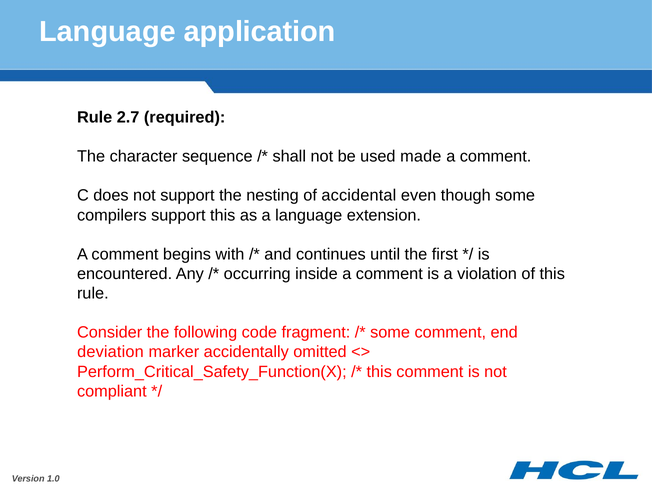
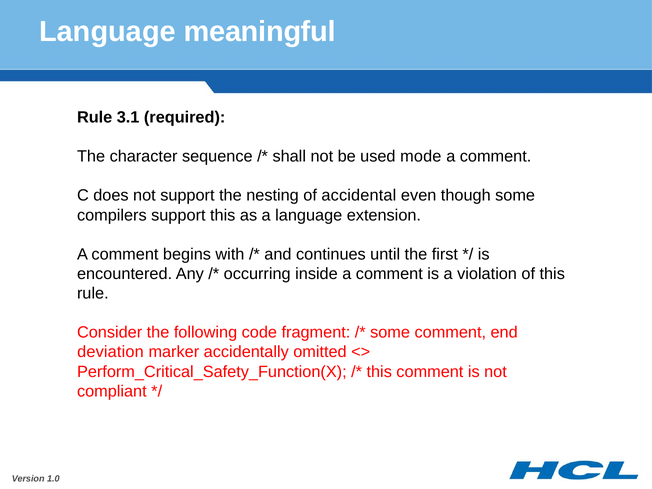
application: application -> meaningful
2.7: 2.7 -> 3.1
made: made -> mode
